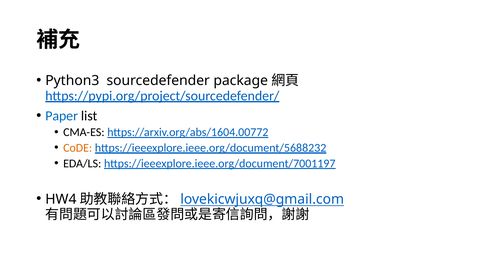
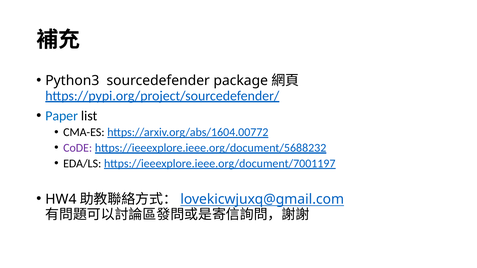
CoDE colour: orange -> purple
